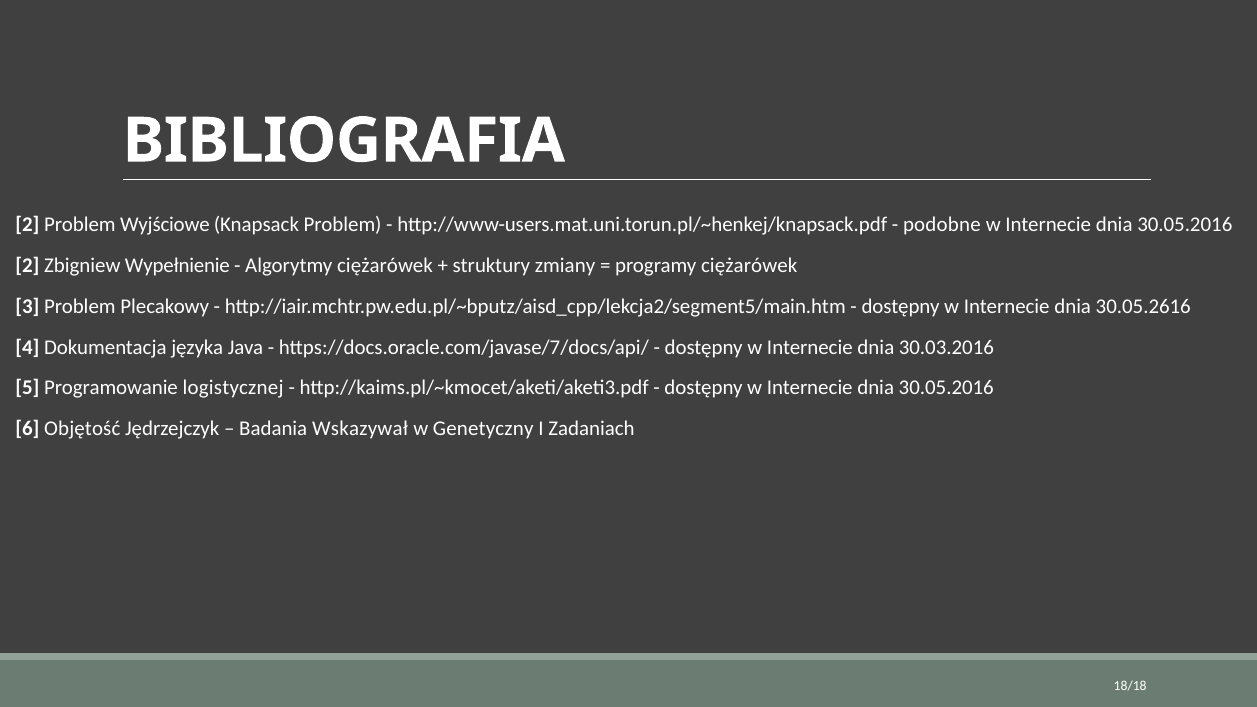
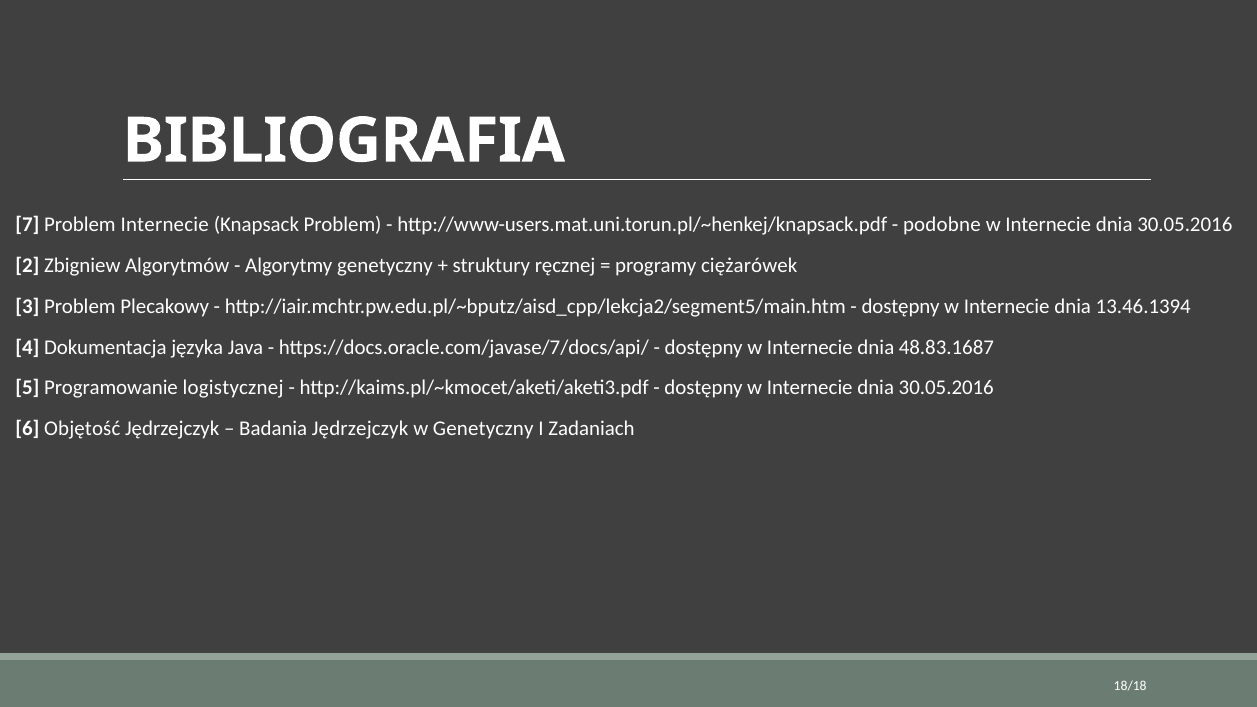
2 at (27, 225): 2 -> 7
Problem Wyjściowe: Wyjściowe -> Internecie
Wypełnienie: Wypełnienie -> Algorytmów
Algorytmy ciężarówek: ciężarówek -> genetyczny
zmiany: zmiany -> ręcznej
30.05.2616: 30.05.2616 -> 13.46.1394
30.03.2016: 30.03.2016 -> 48.83.1687
Badania Wskazywał: Wskazywał -> Jędrzejczyk
